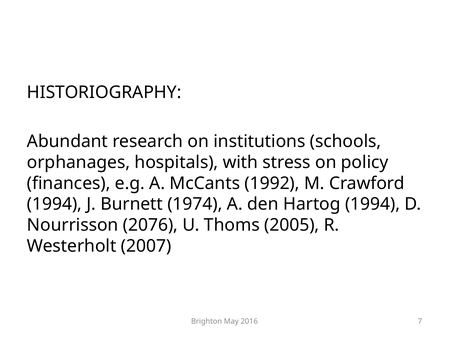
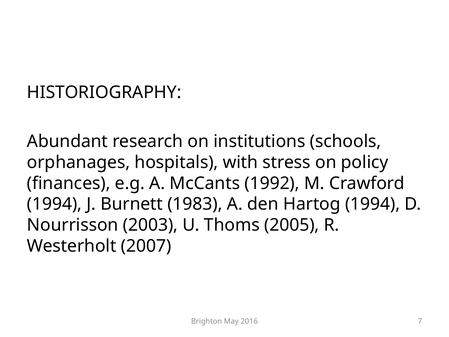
1974: 1974 -> 1983
2076: 2076 -> 2003
